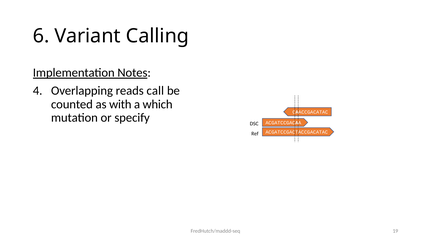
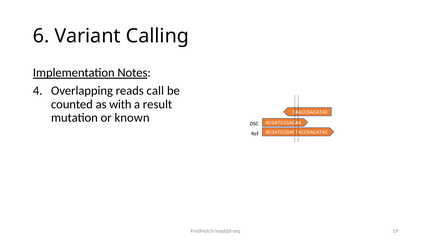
which: which -> result
specify: specify -> known
